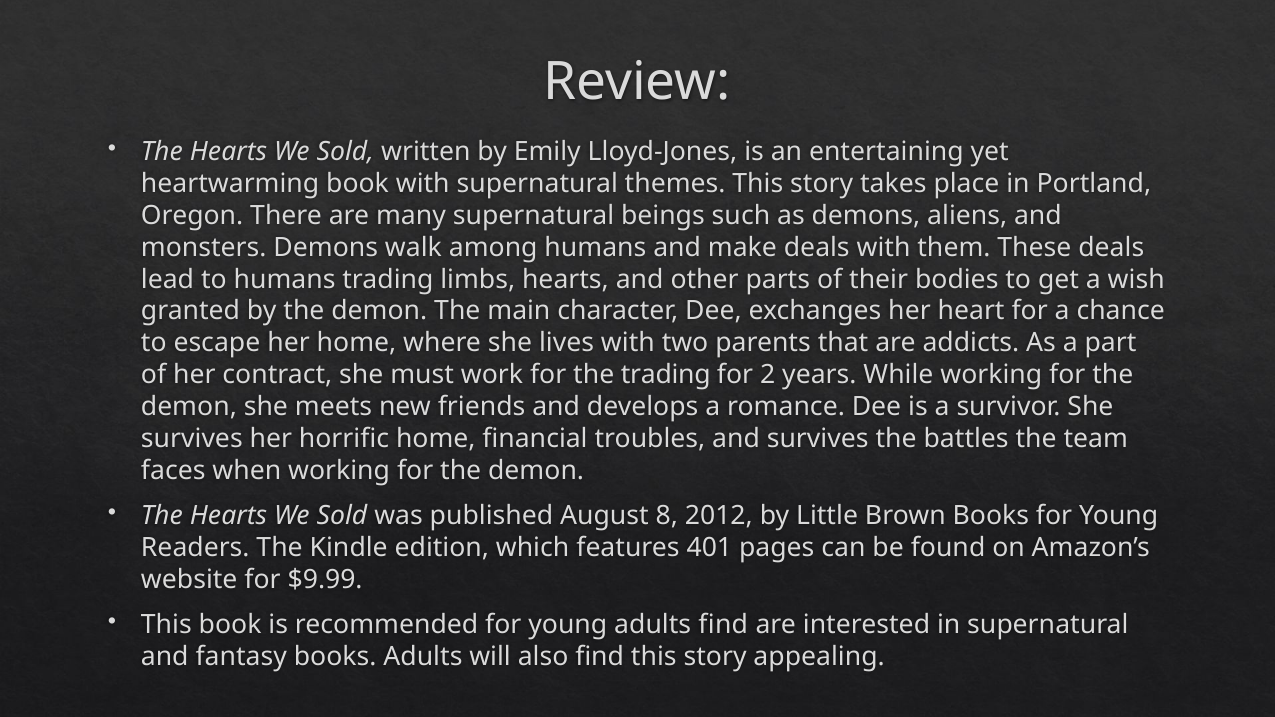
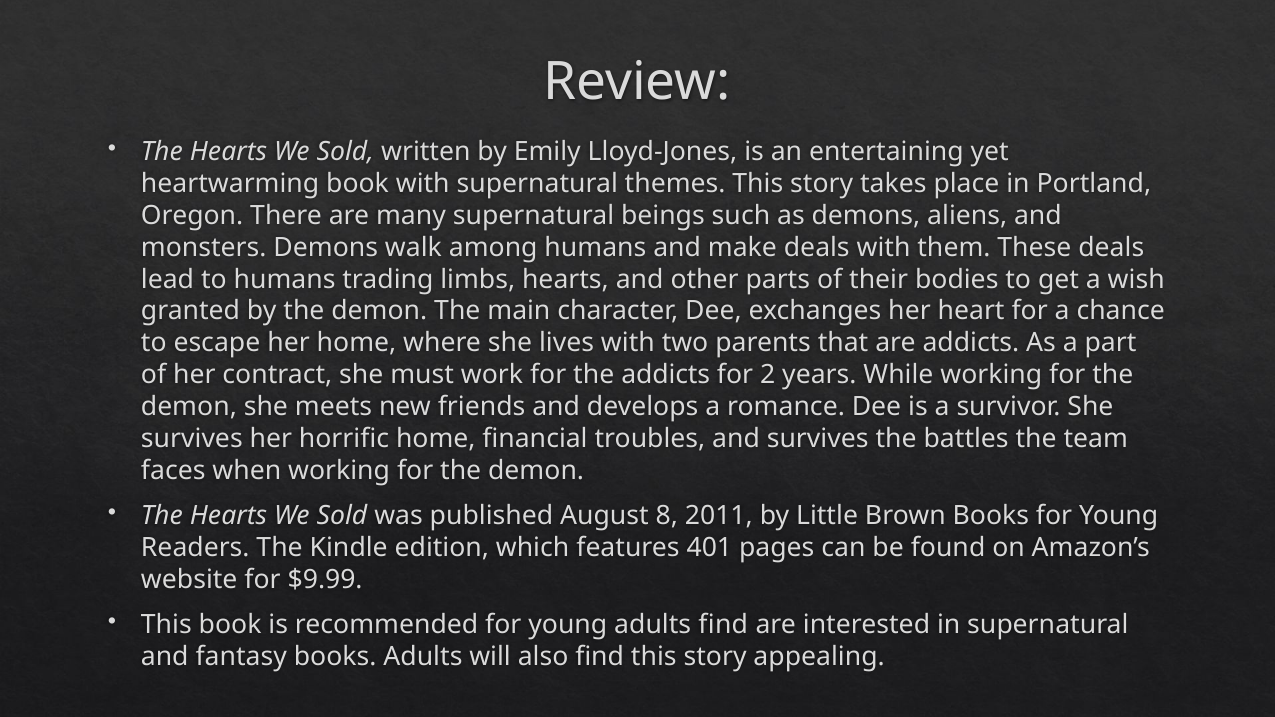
the trading: trading -> addicts
2012: 2012 -> 2011
